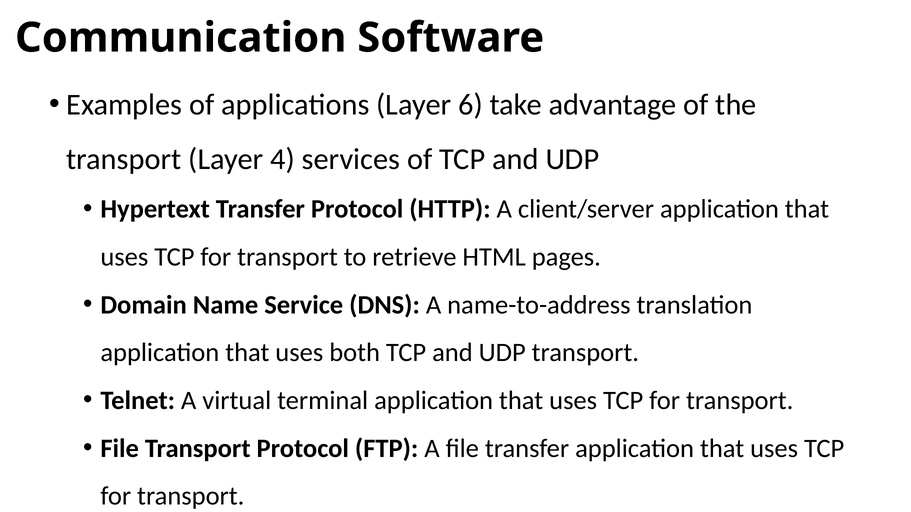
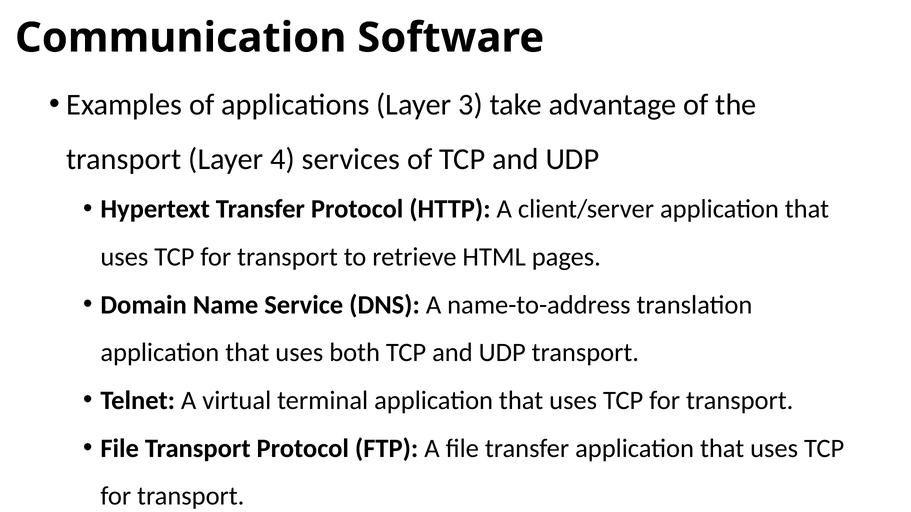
6: 6 -> 3
